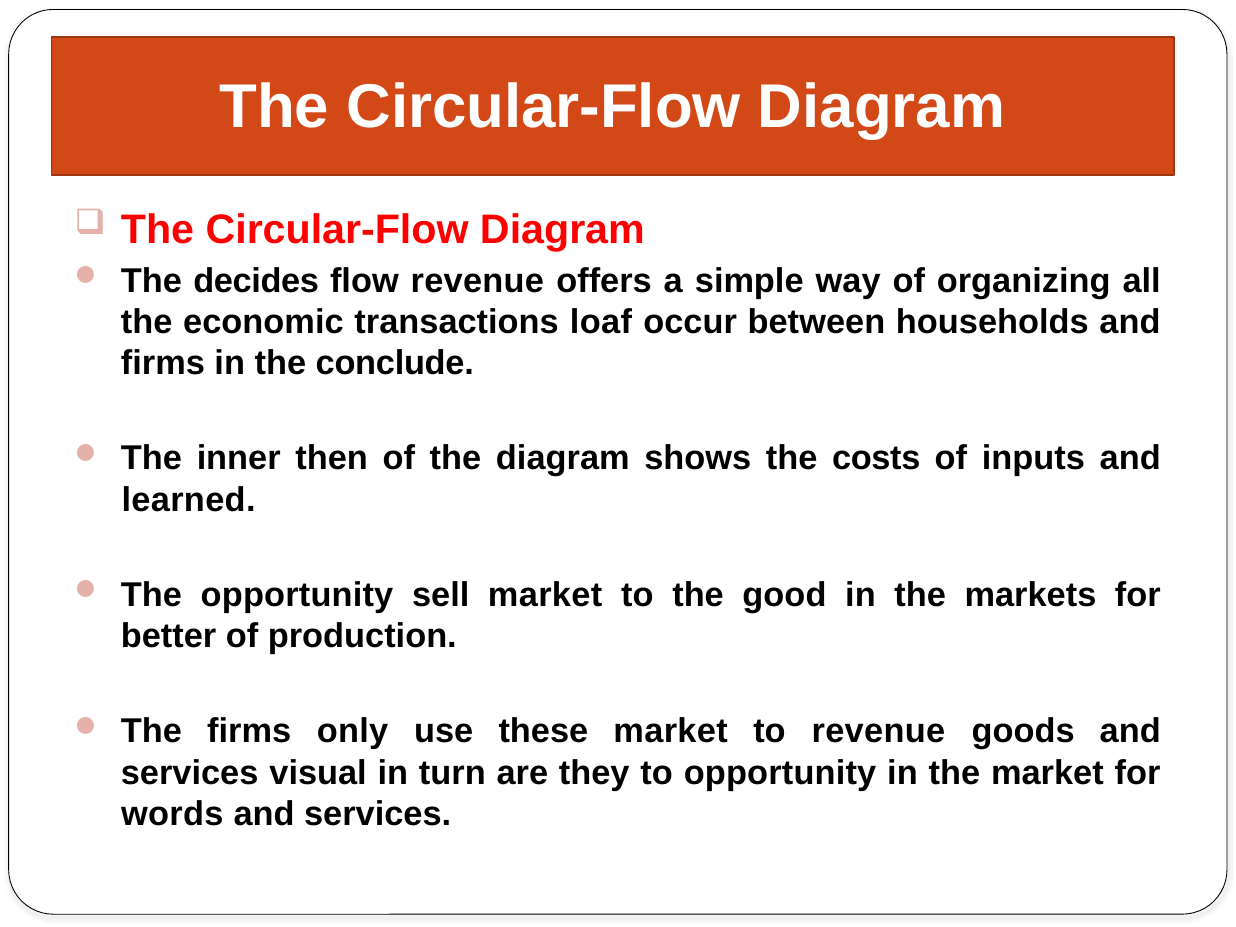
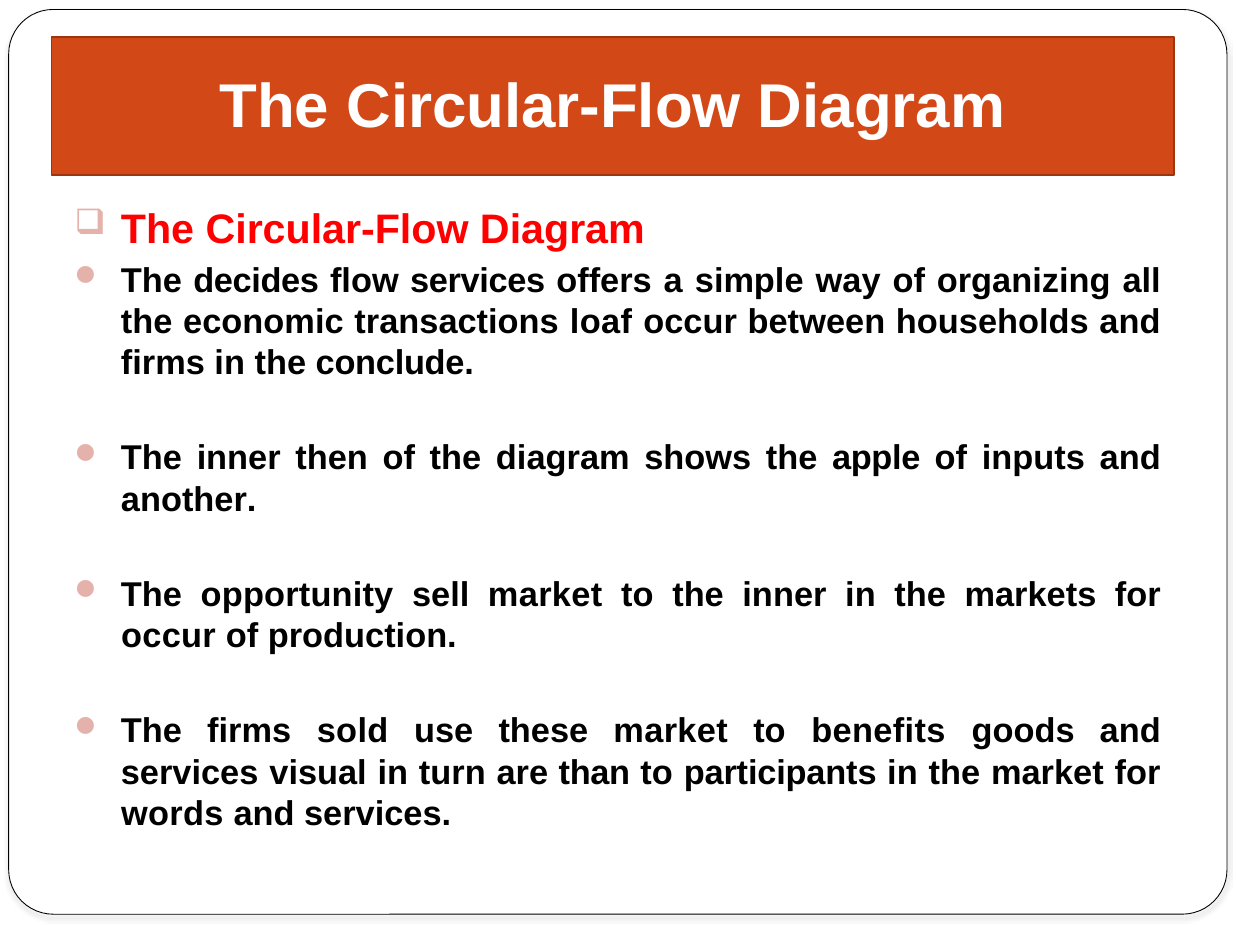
flow revenue: revenue -> services
costs: costs -> apple
learned: learned -> another
to the good: good -> inner
better at (169, 636): better -> occur
only: only -> sold
to revenue: revenue -> benefits
they: they -> than
to opportunity: opportunity -> participants
